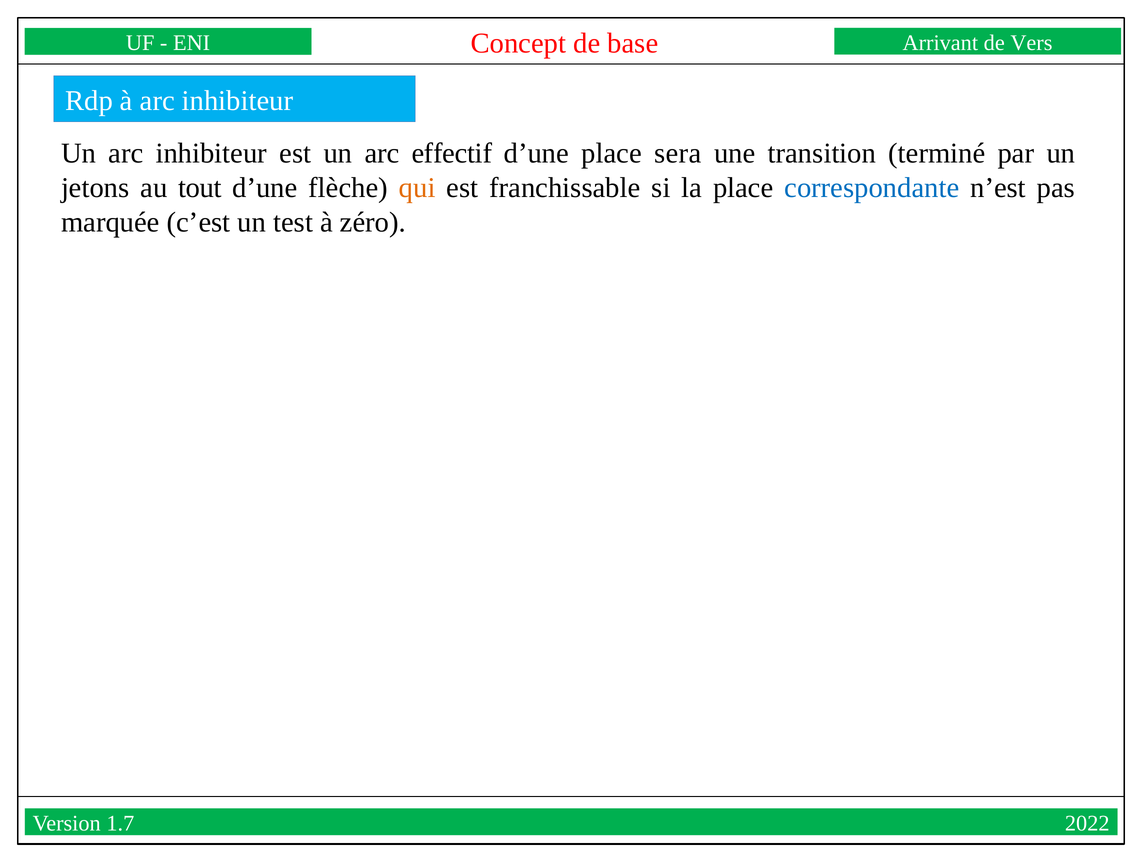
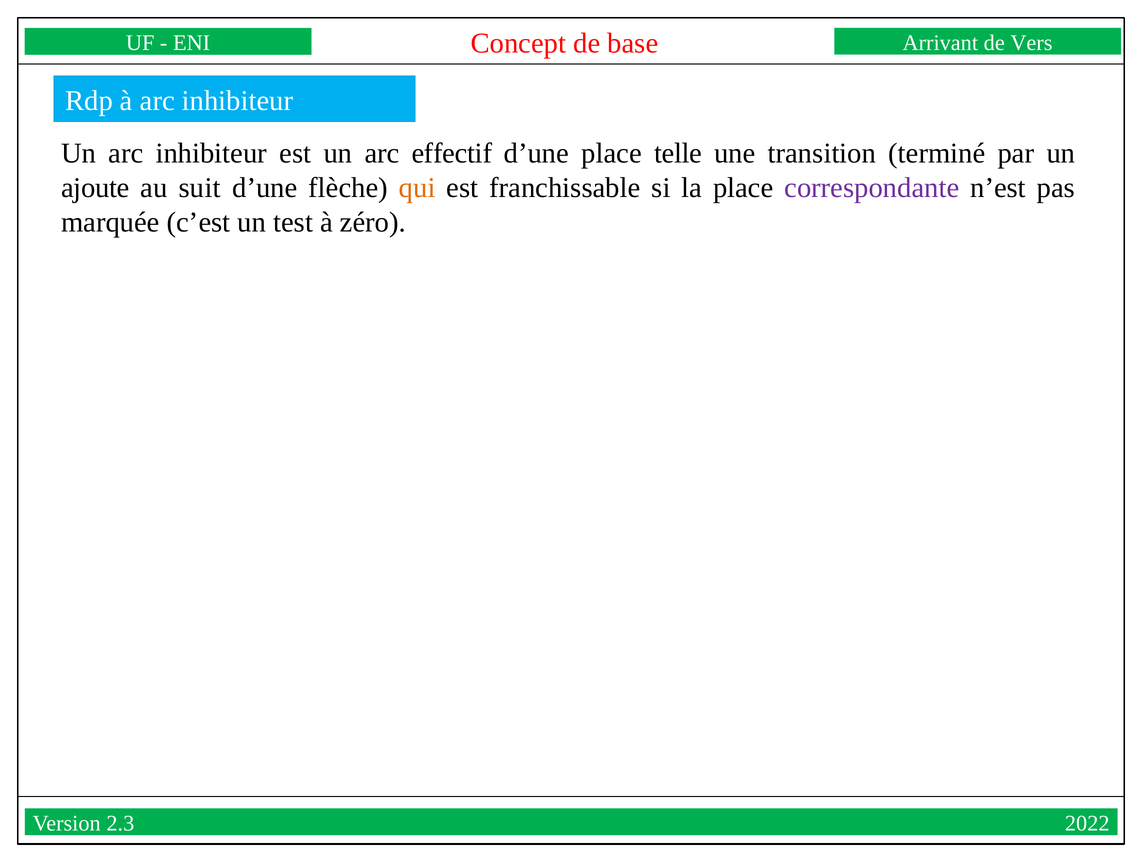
sera: sera -> telle
jetons: jetons -> ajoute
tout: tout -> suit
correspondante colour: blue -> purple
1.7: 1.7 -> 2.3
